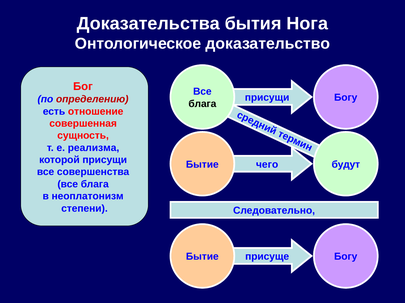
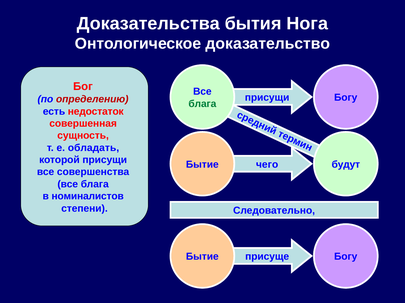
блага at (202, 104) colour: black -> green
отношение: отношение -> недостаток
реализма: реализма -> обладать
неоплатонизм: неоплатонизм -> номиналистов
